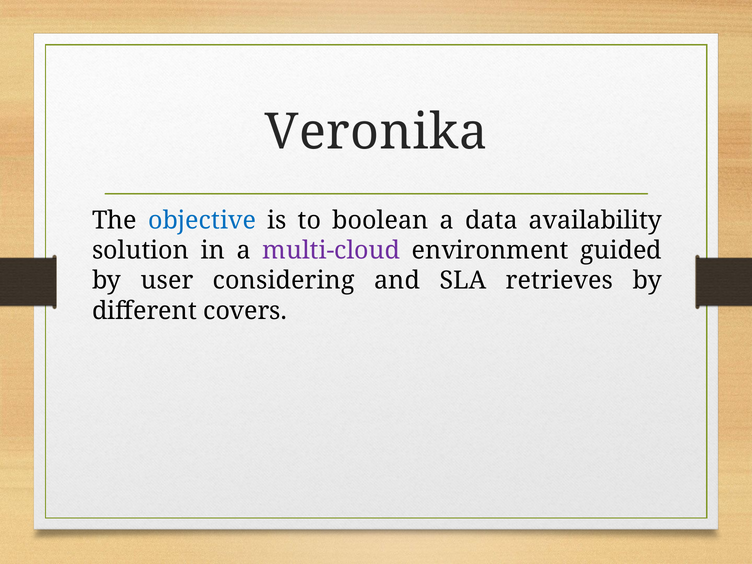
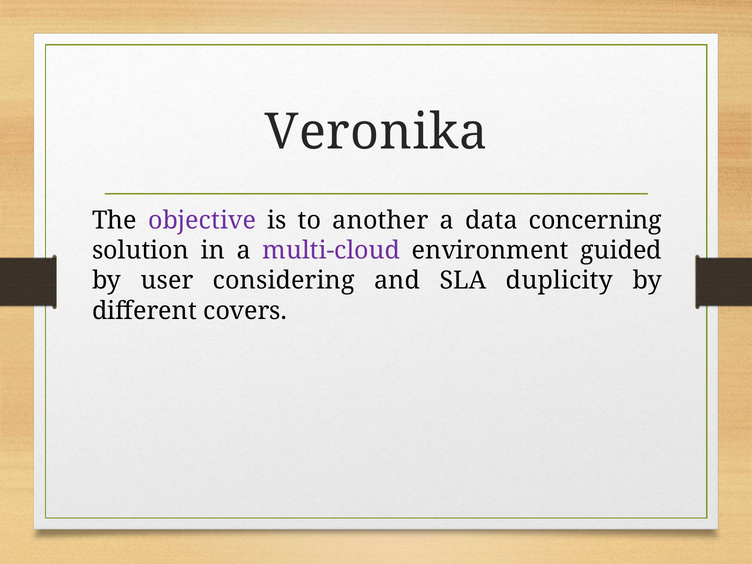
objective colour: blue -> purple
boolean: boolean -> another
availability: availability -> concerning
retrieves: retrieves -> duplicity
